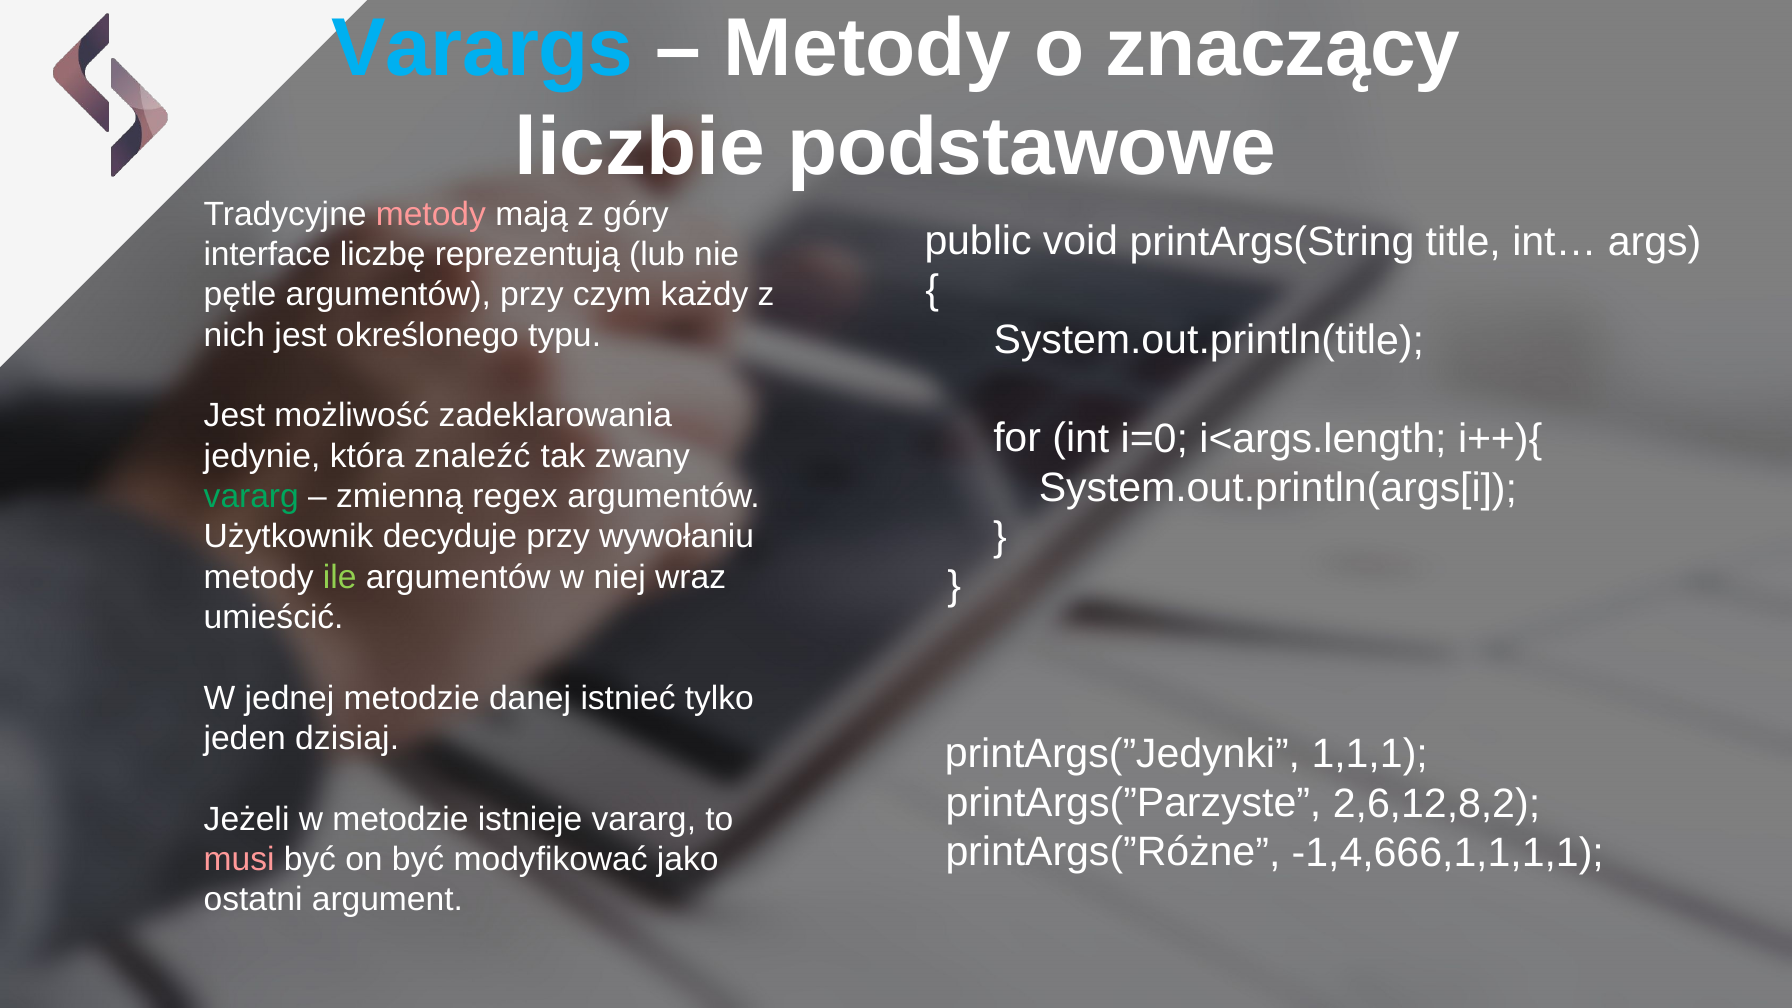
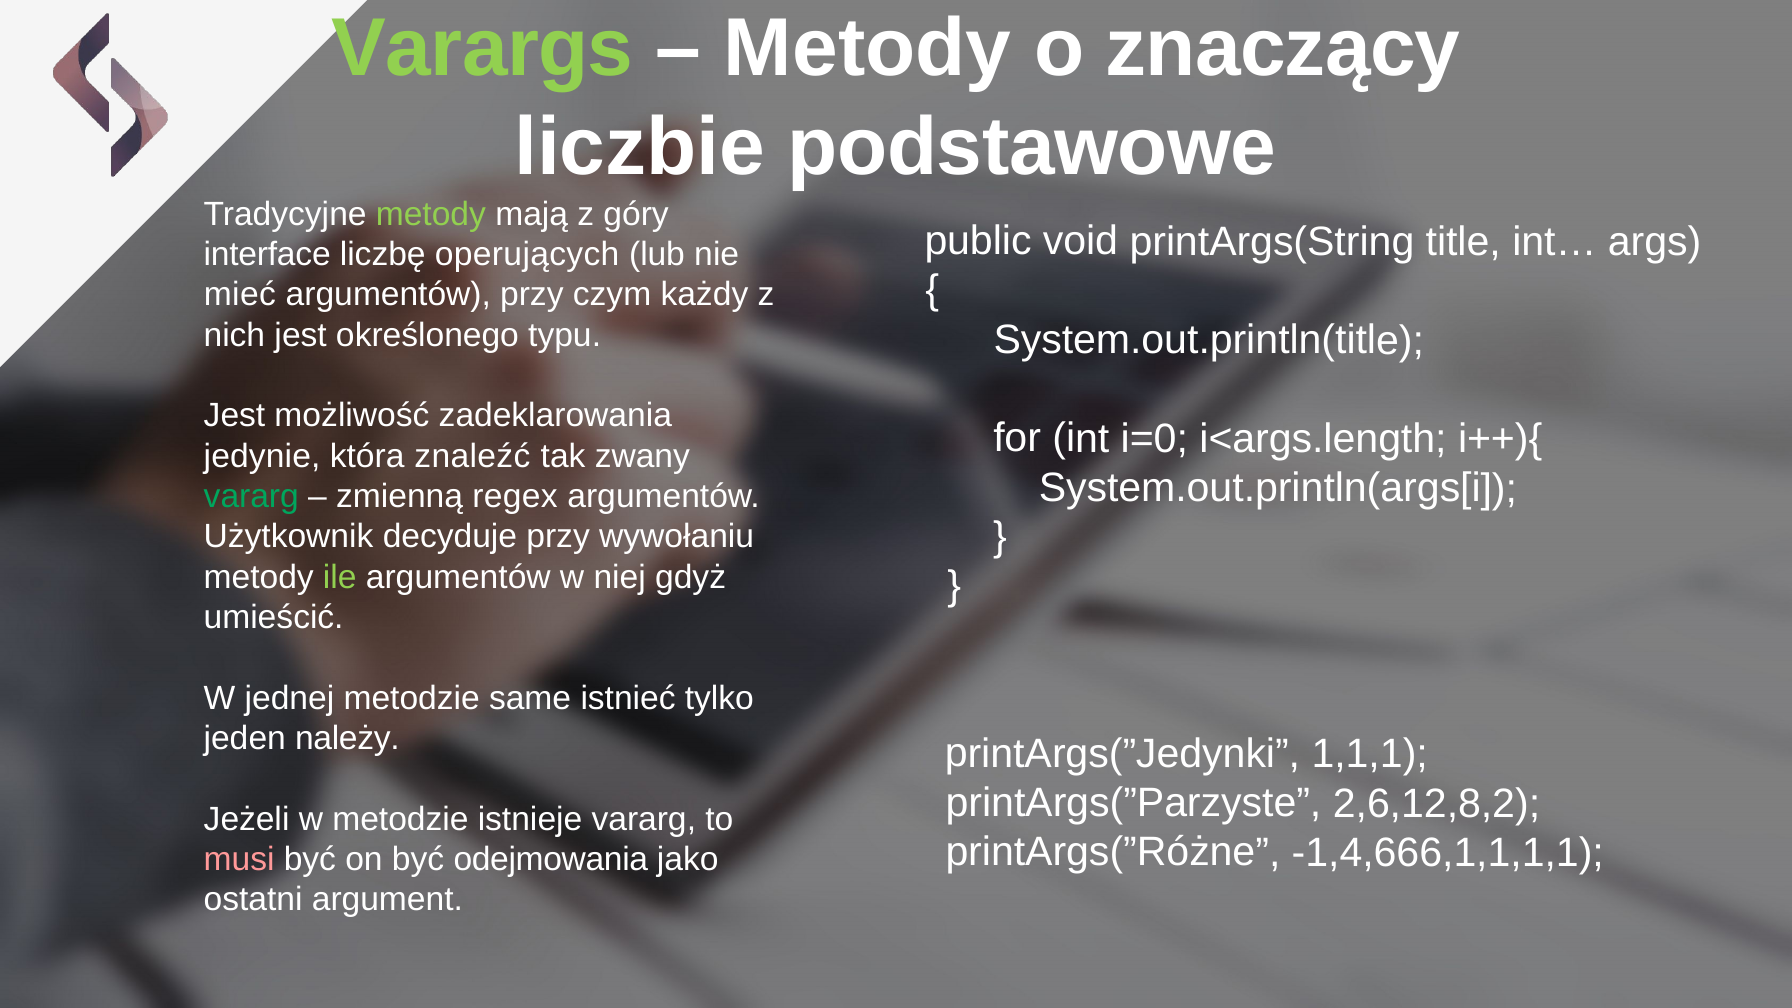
Varargs colour: light blue -> light green
metody at (431, 214) colour: pink -> light green
reprezentują: reprezentują -> operujących
pętle: pętle -> mieć
wraz: wraz -> gdyż
danej: danej -> same
dzisiaj: dzisiaj -> należy
modyfikować: modyfikować -> odejmowania
